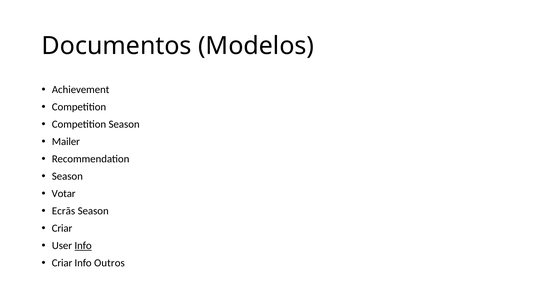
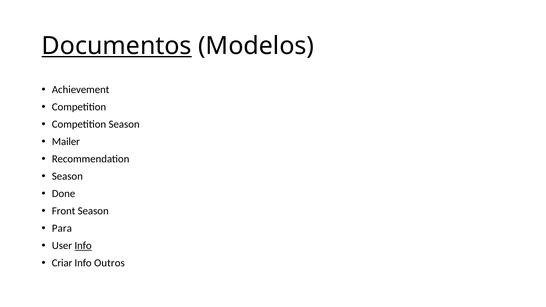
Documentos underline: none -> present
Votar: Votar -> Done
Ecrãs: Ecrãs -> Front
Criar at (62, 228): Criar -> Para
